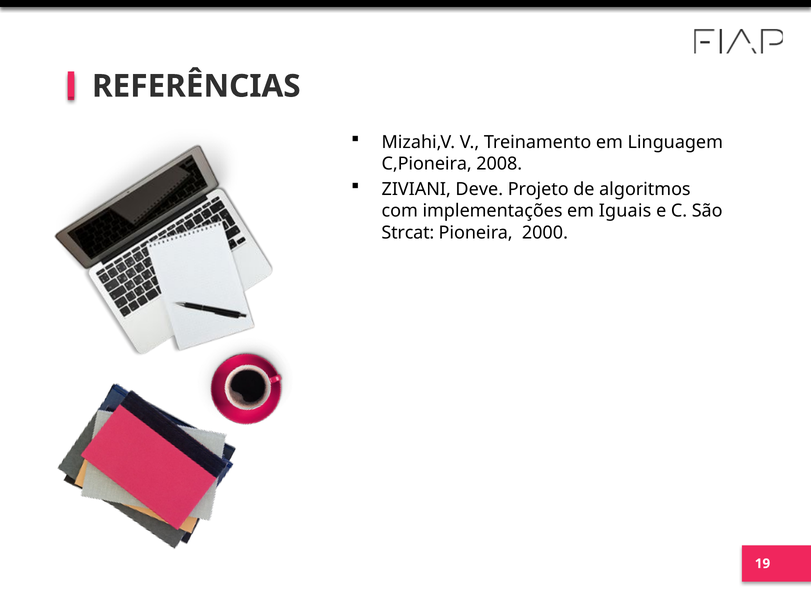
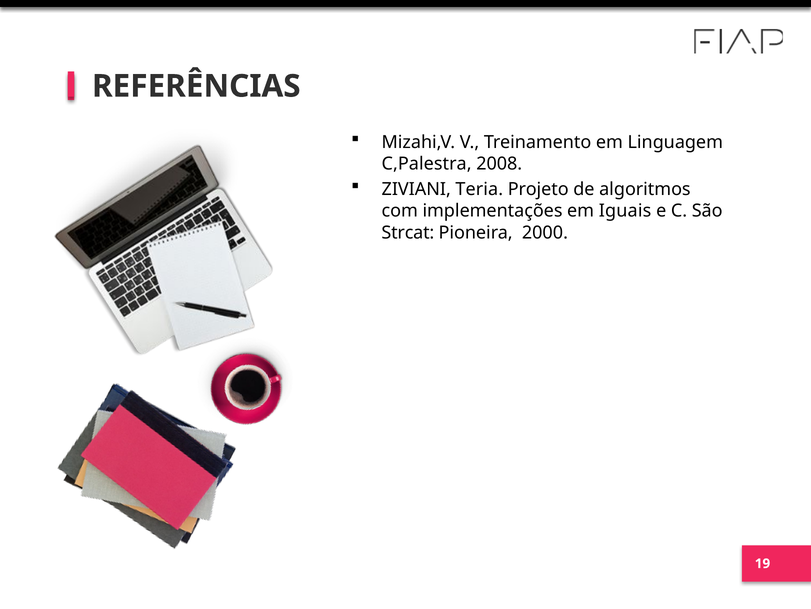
C,Pioneira: C,Pioneira -> C,Palestra
Deve: Deve -> Teria
